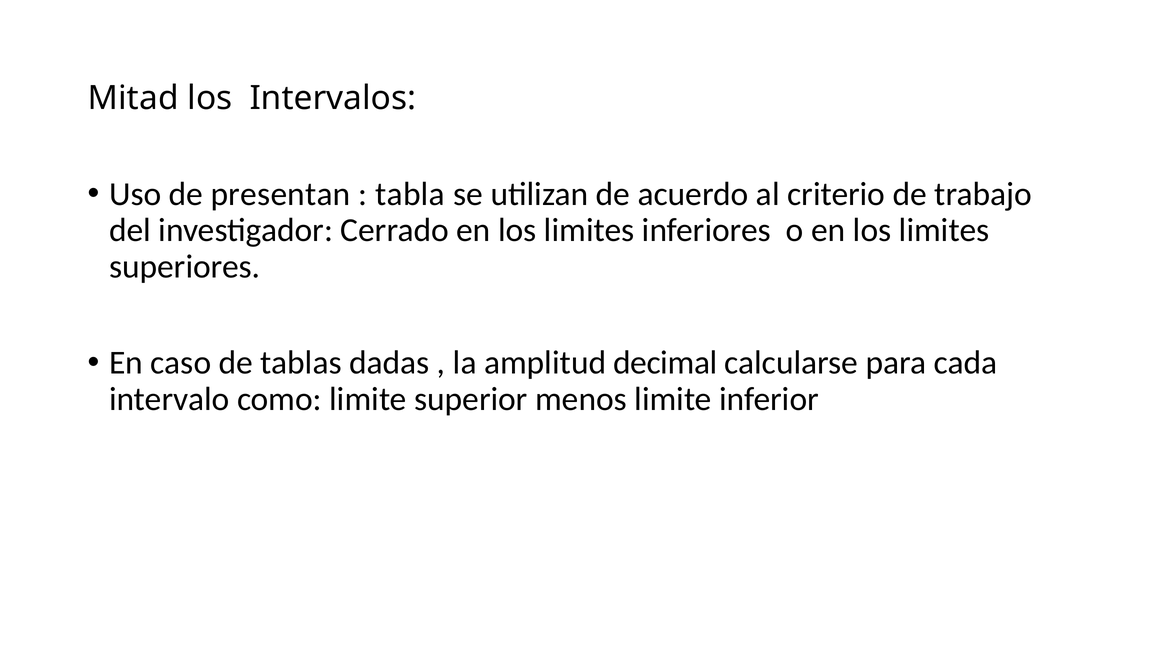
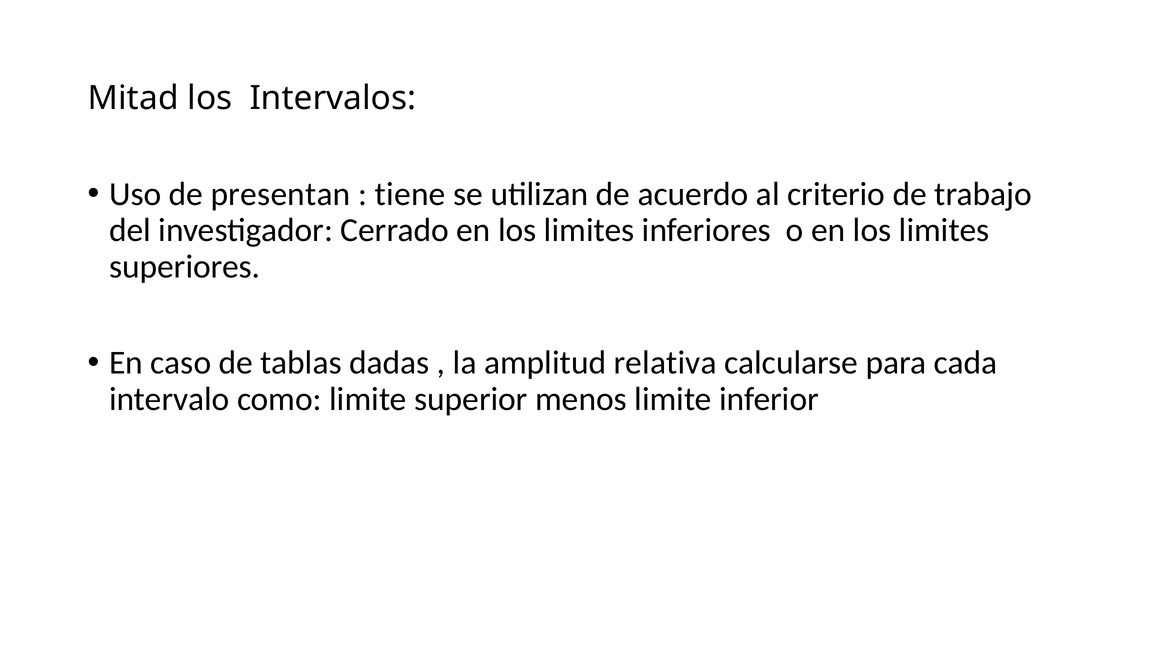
tabla: tabla -> tiene
decimal: decimal -> relativa
